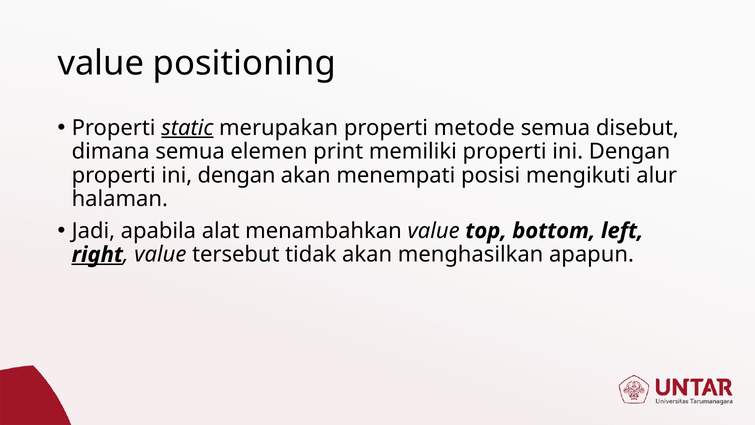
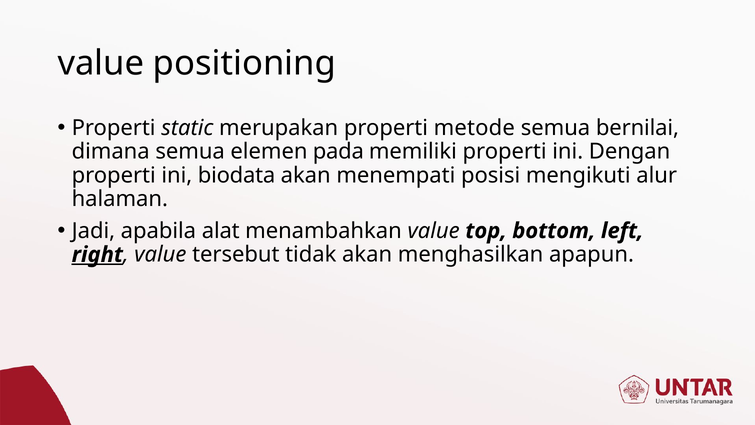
static underline: present -> none
disebut: disebut -> bernilai
print: print -> pada
dengan at (237, 175): dengan -> biodata
